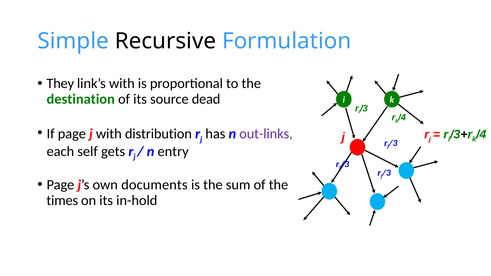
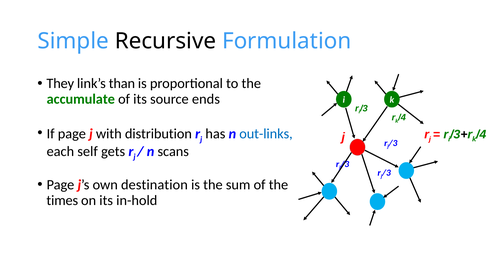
link’s with: with -> than
destination: destination -> accumulate
dead: dead -> ends
out-links colour: purple -> blue
entry: entry -> scans
documents: documents -> destination
